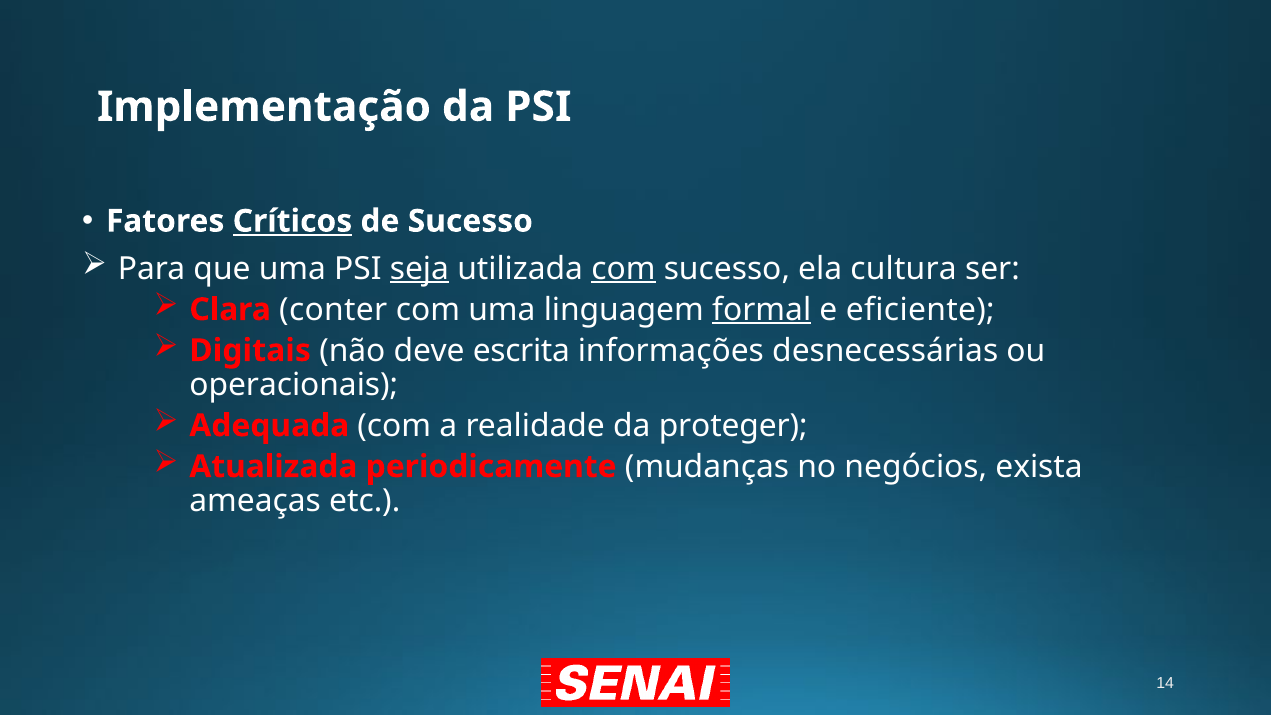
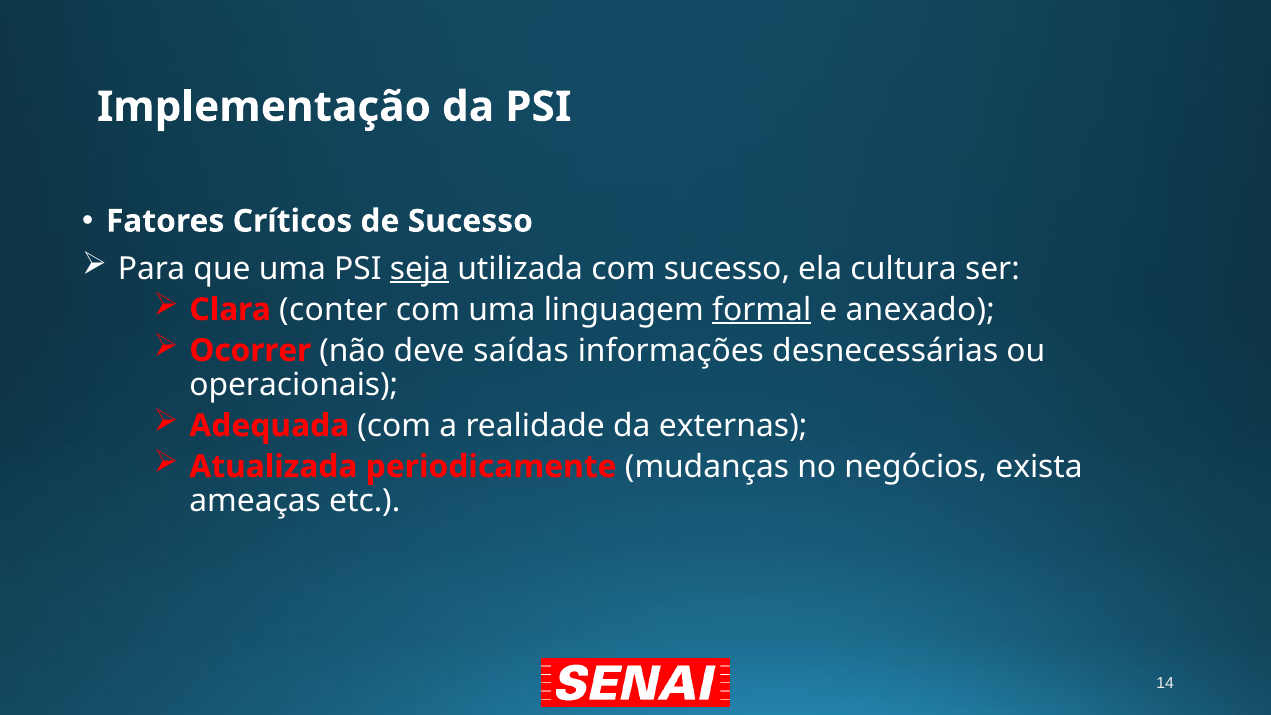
Críticos underline: present -> none
com at (623, 269) underline: present -> none
eficiente: eficiente -> anexado
Digitais: Digitais -> Ocorrer
escrita: escrita -> saídas
proteger: proteger -> externas
